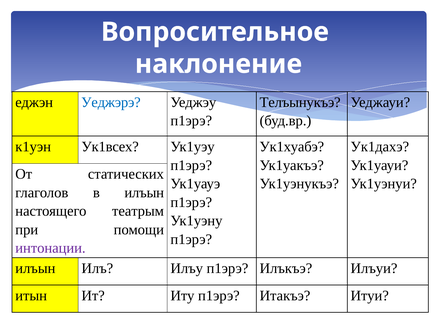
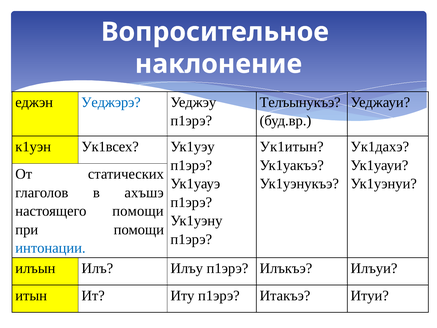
Ук1хуабэ: Ук1хуабэ -> Ук1итын
в илъын: илъын -> ахъшэ
настоящего театрым: театрым -> помощи
интонации colour: purple -> blue
